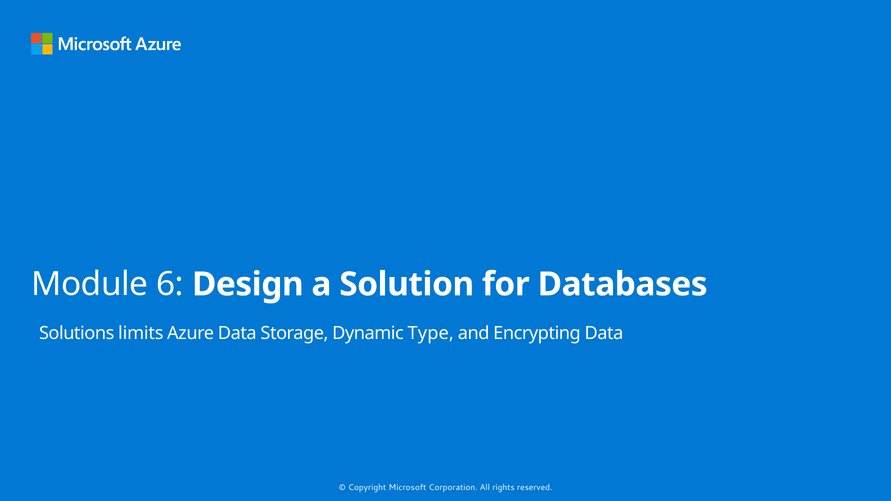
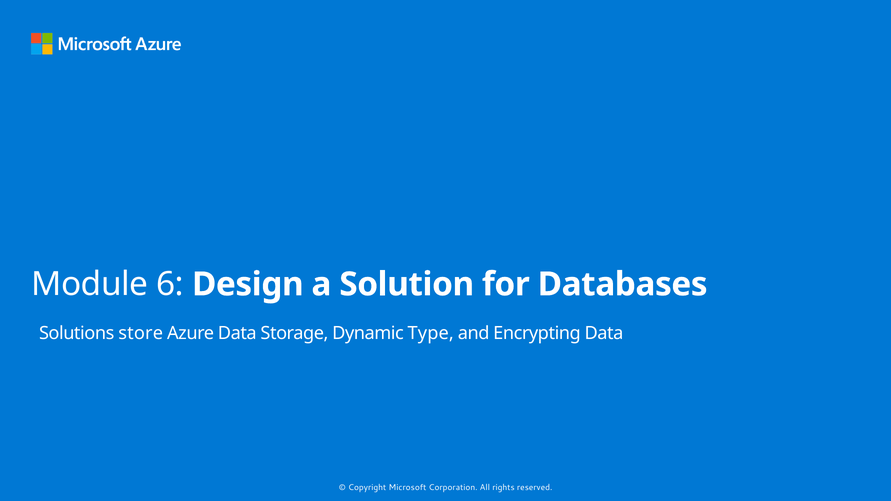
limits: limits -> store
